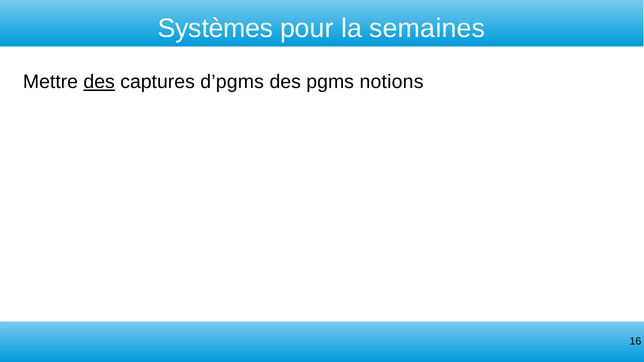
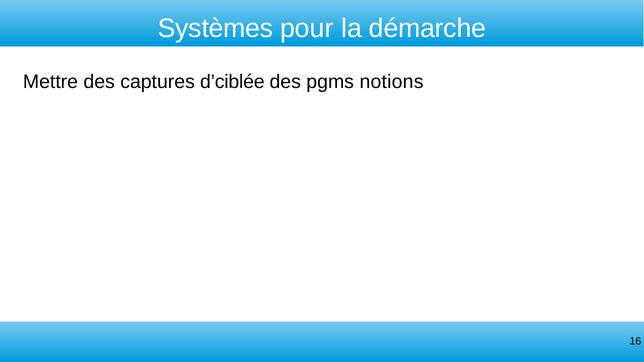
semaines: semaines -> démarche
des at (99, 82) underline: present -> none
d’pgms: d’pgms -> d’ciblée
